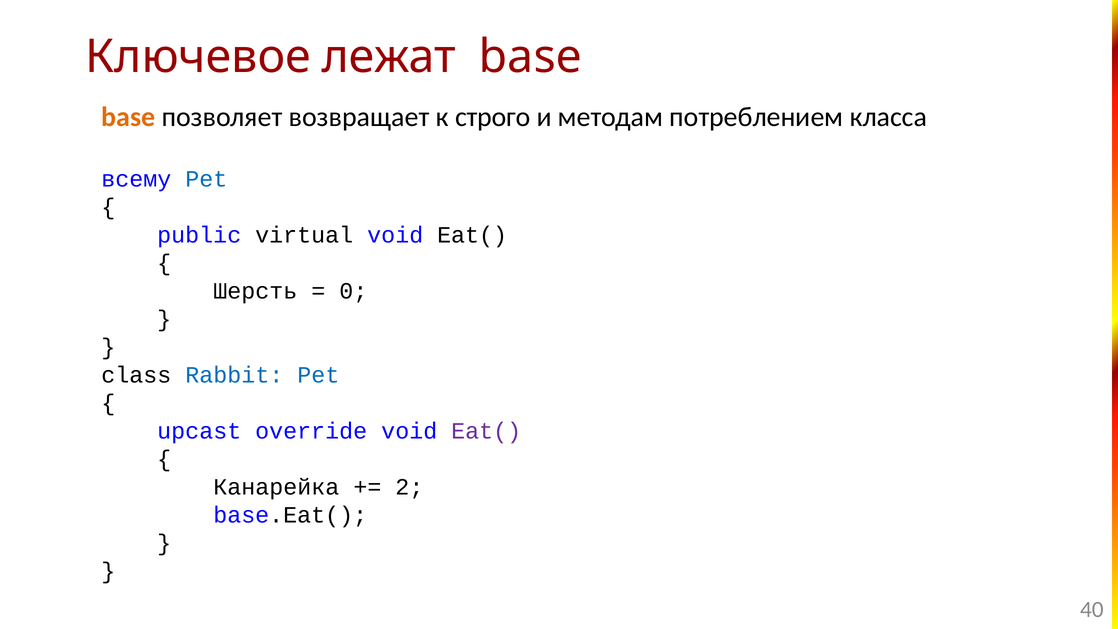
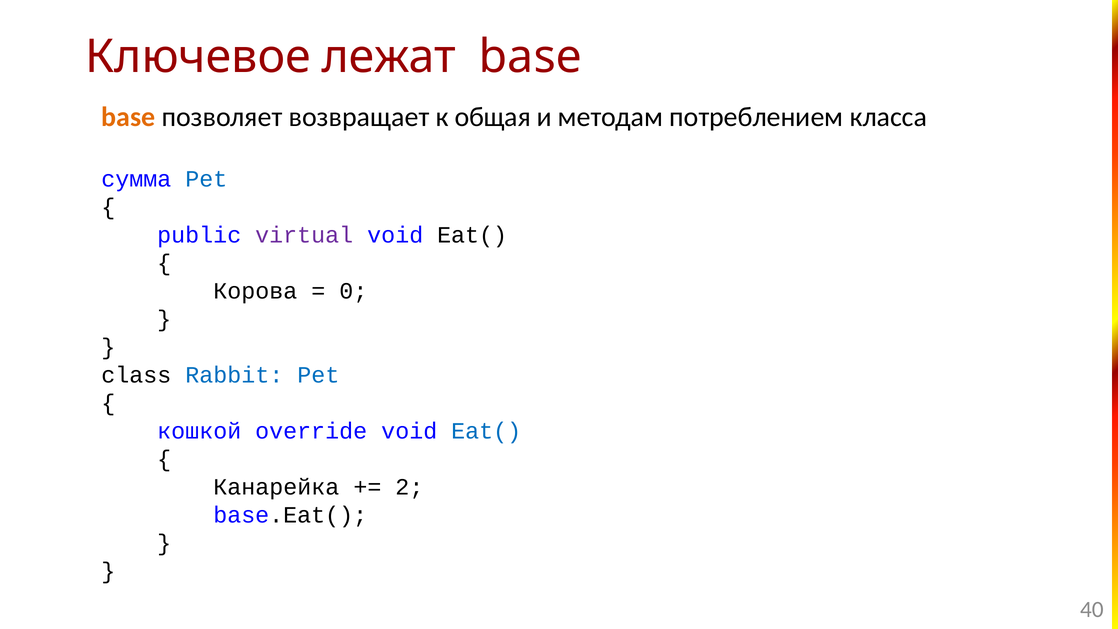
строго: строго -> общая
всему: всему -> сумма
virtual colour: black -> purple
Шерсть: Шерсть -> Корова
upcast: upcast -> кошкой
Eat( at (486, 431) colour: purple -> blue
